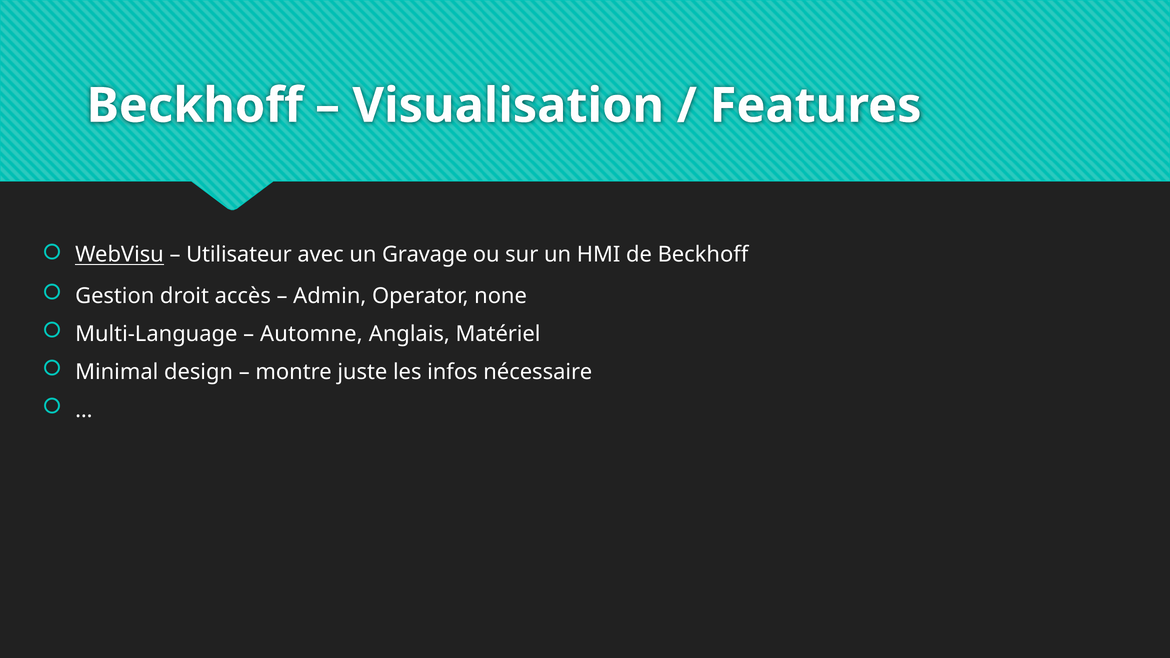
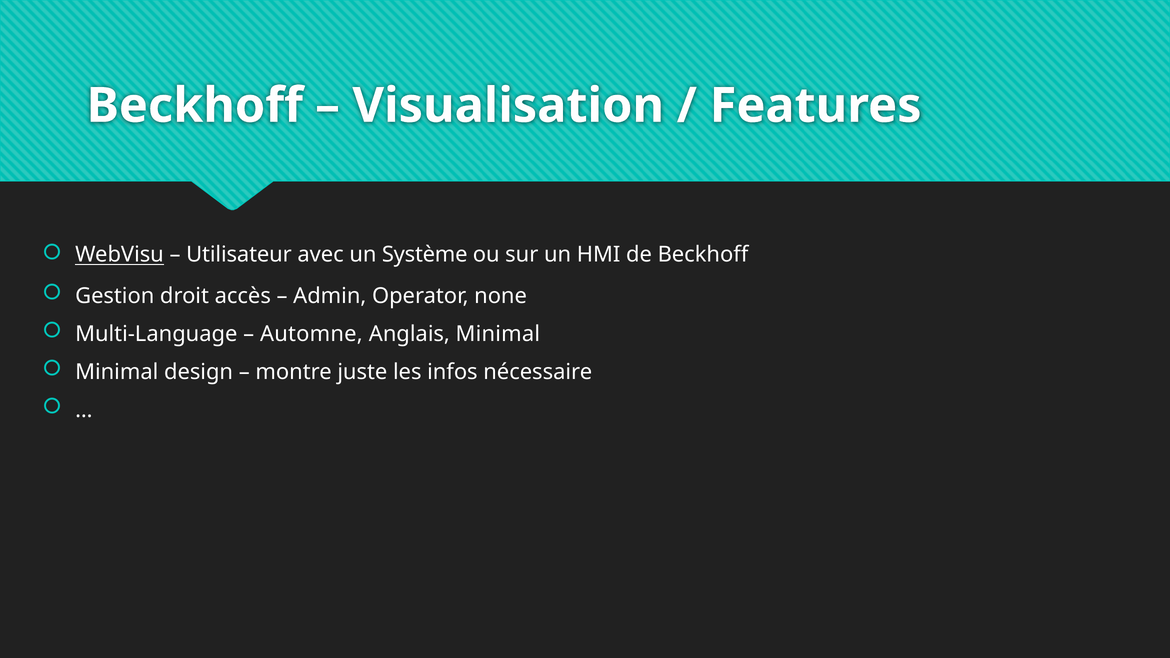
Gravage: Gravage -> Système
Anglais Matériel: Matériel -> Minimal
